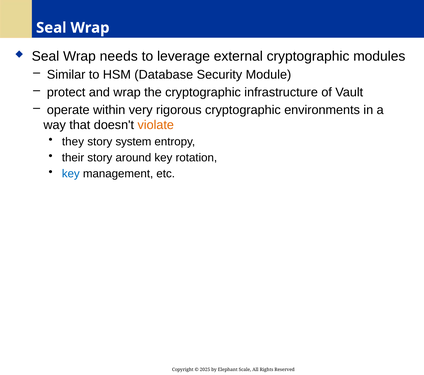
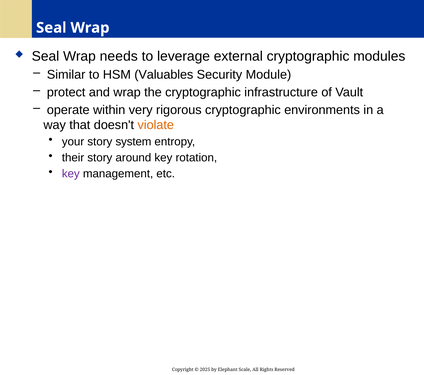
Database: Database -> Valuables
they: they -> your
key at (71, 174) colour: blue -> purple
